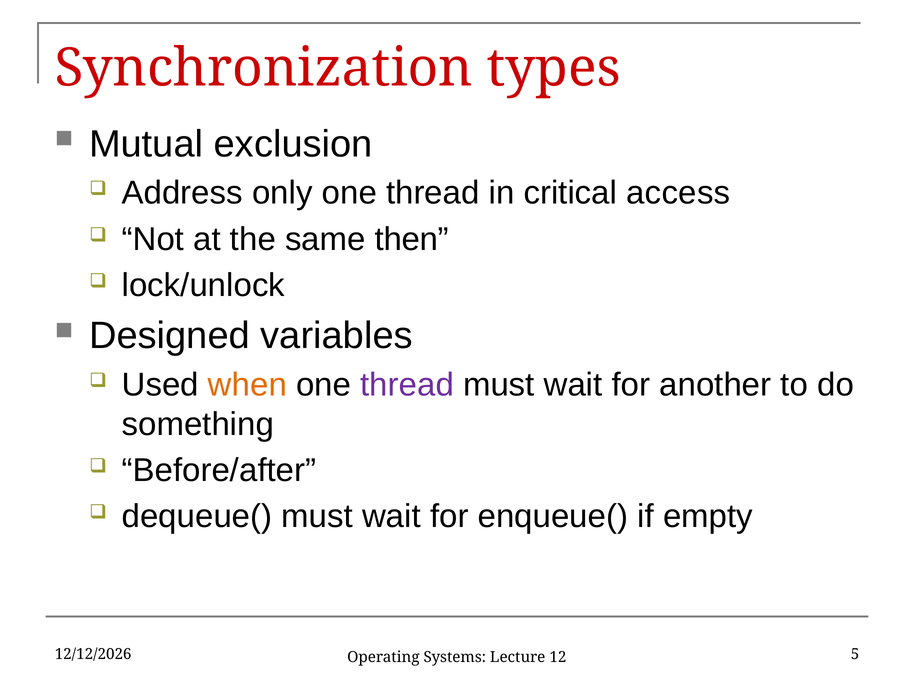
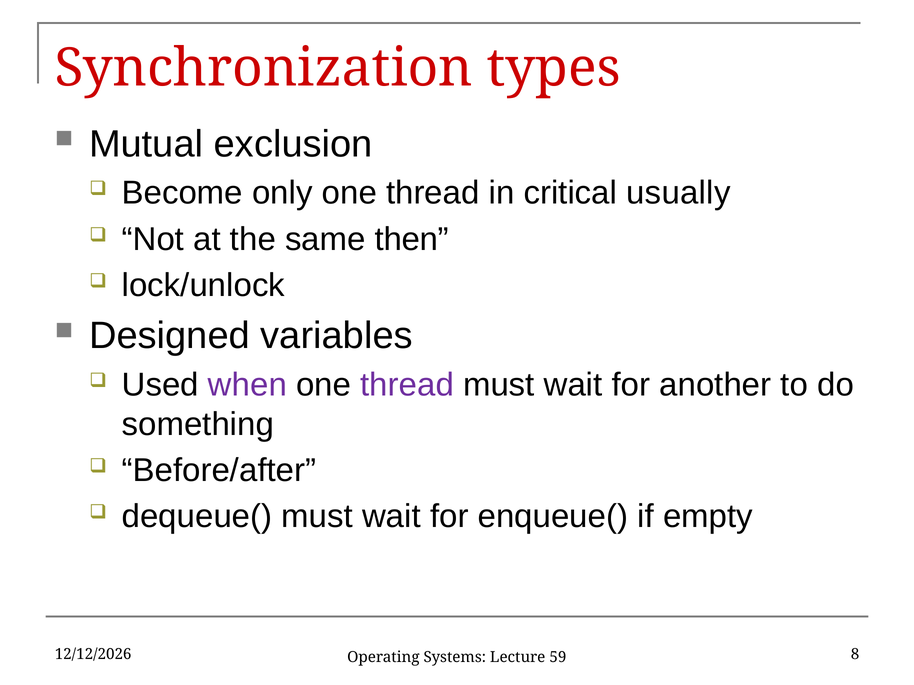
Address: Address -> Become
access: access -> usually
when colour: orange -> purple
5: 5 -> 8
12: 12 -> 59
